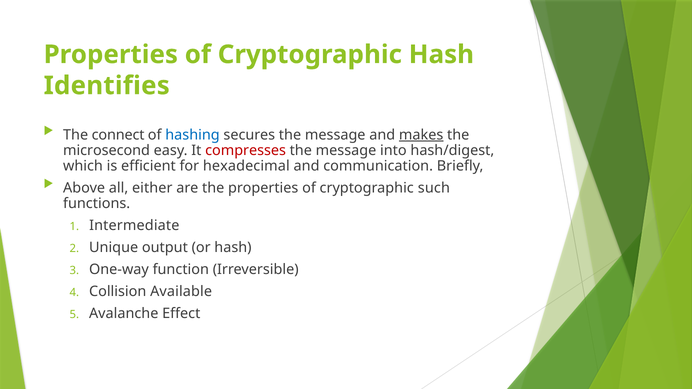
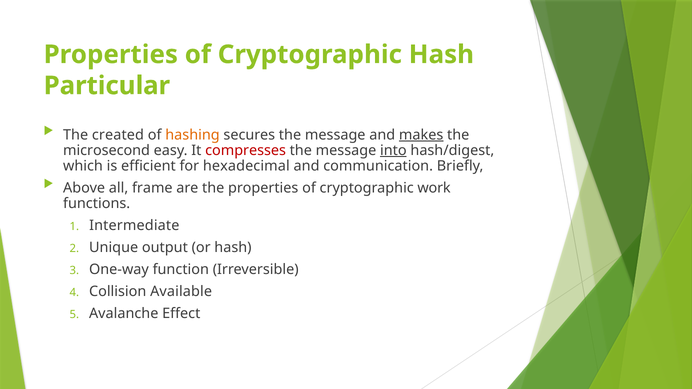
Identifies: Identifies -> Particular
connect: connect -> created
hashing colour: blue -> orange
into underline: none -> present
either: either -> frame
such: such -> work
